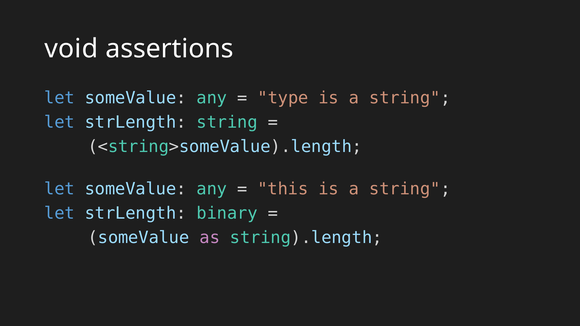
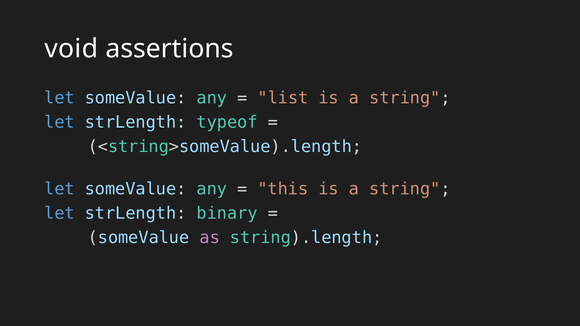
type: type -> list
strLength string: string -> typeof
